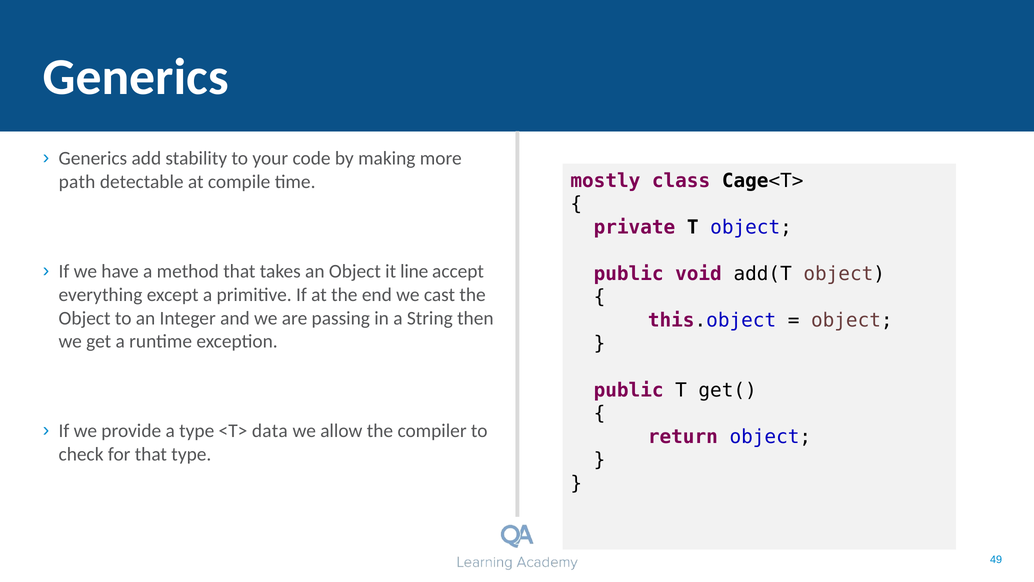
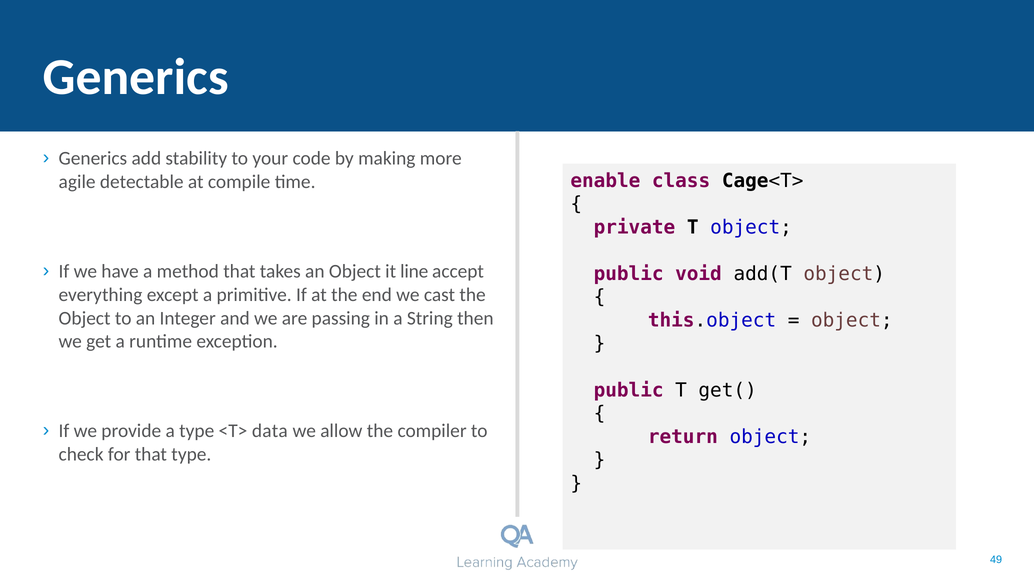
mostly: mostly -> enable
path: path -> agile
